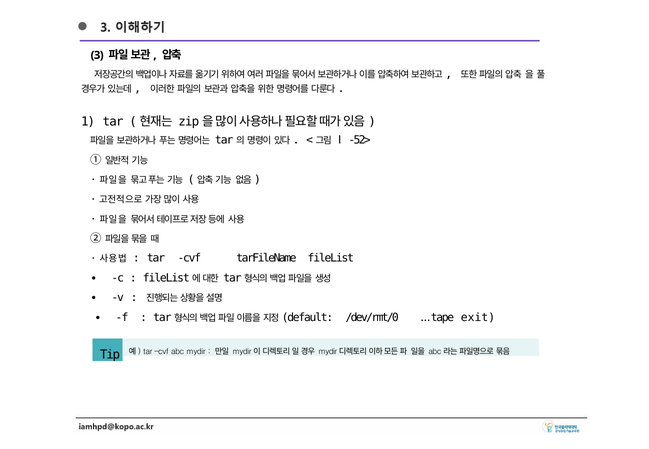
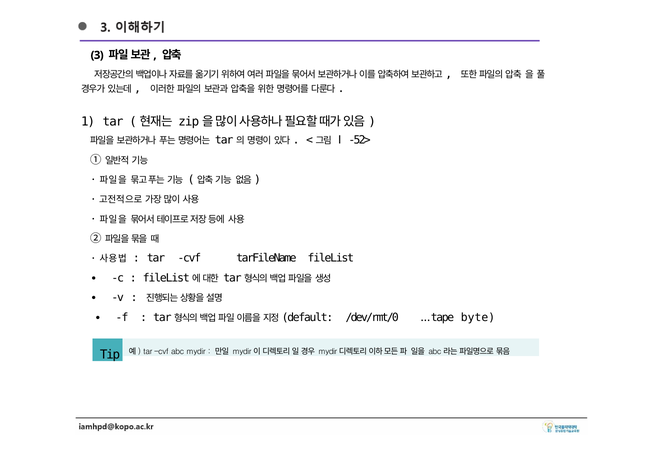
exit: exit -> byte
